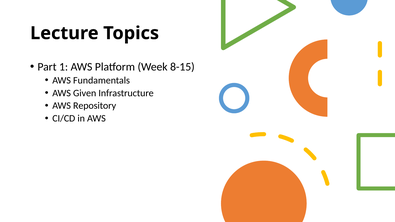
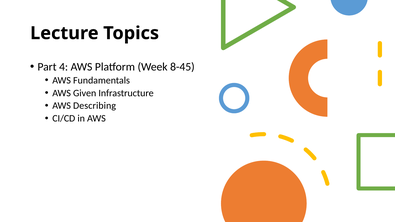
1: 1 -> 4
8-15: 8-15 -> 8-45
Repository: Repository -> Describing
